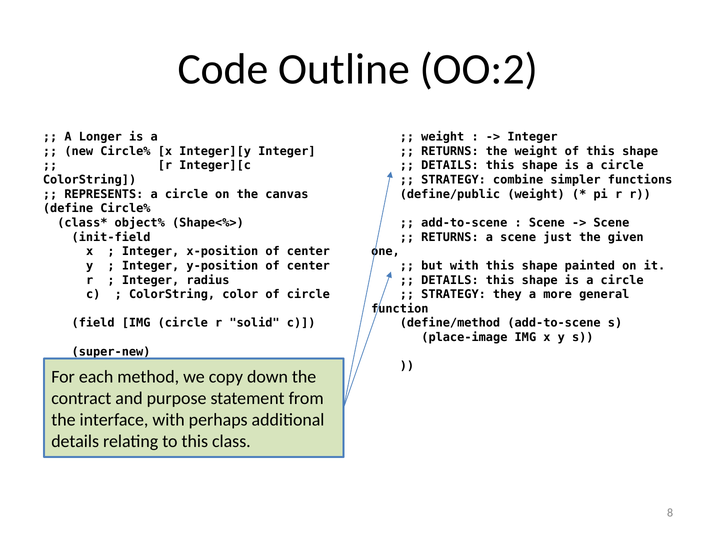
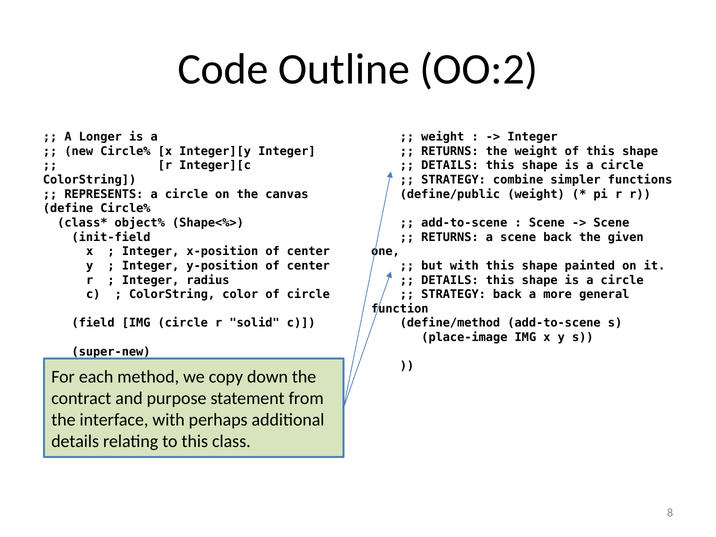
scene just: just -> back
STRATEGY they: they -> back
